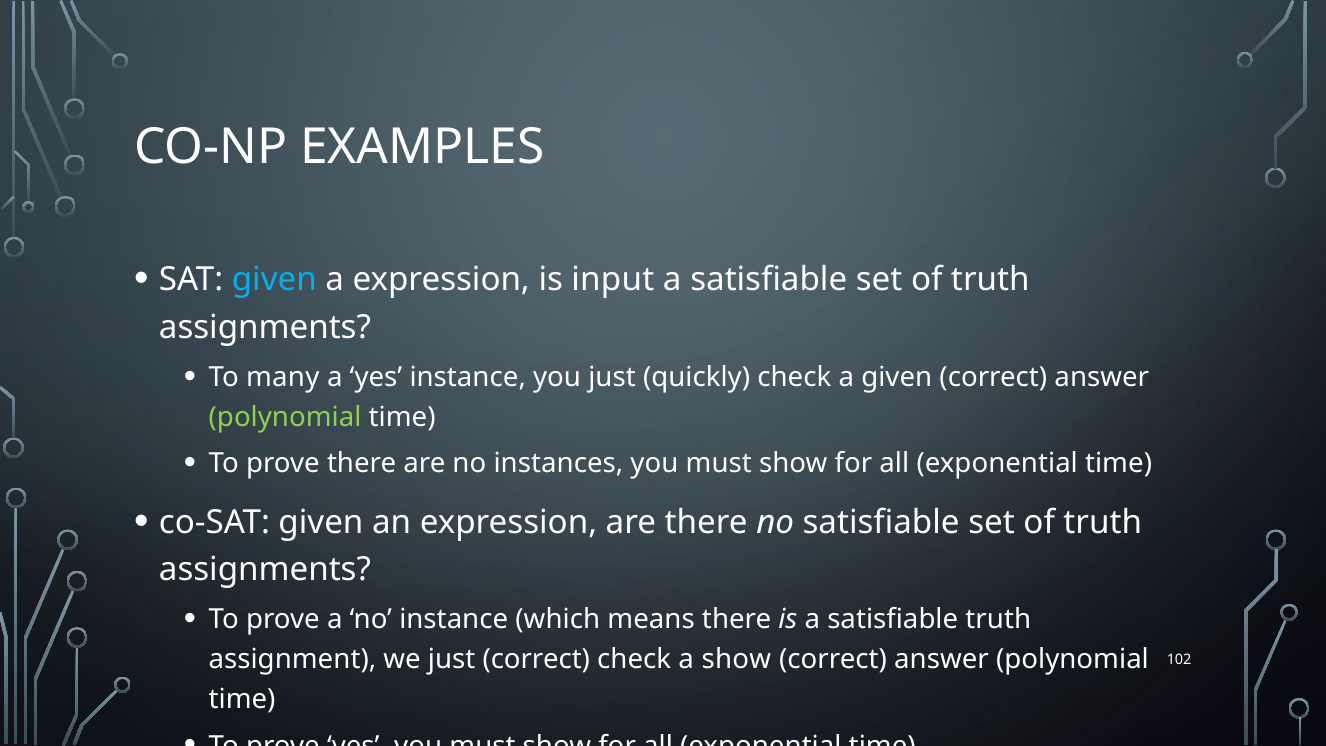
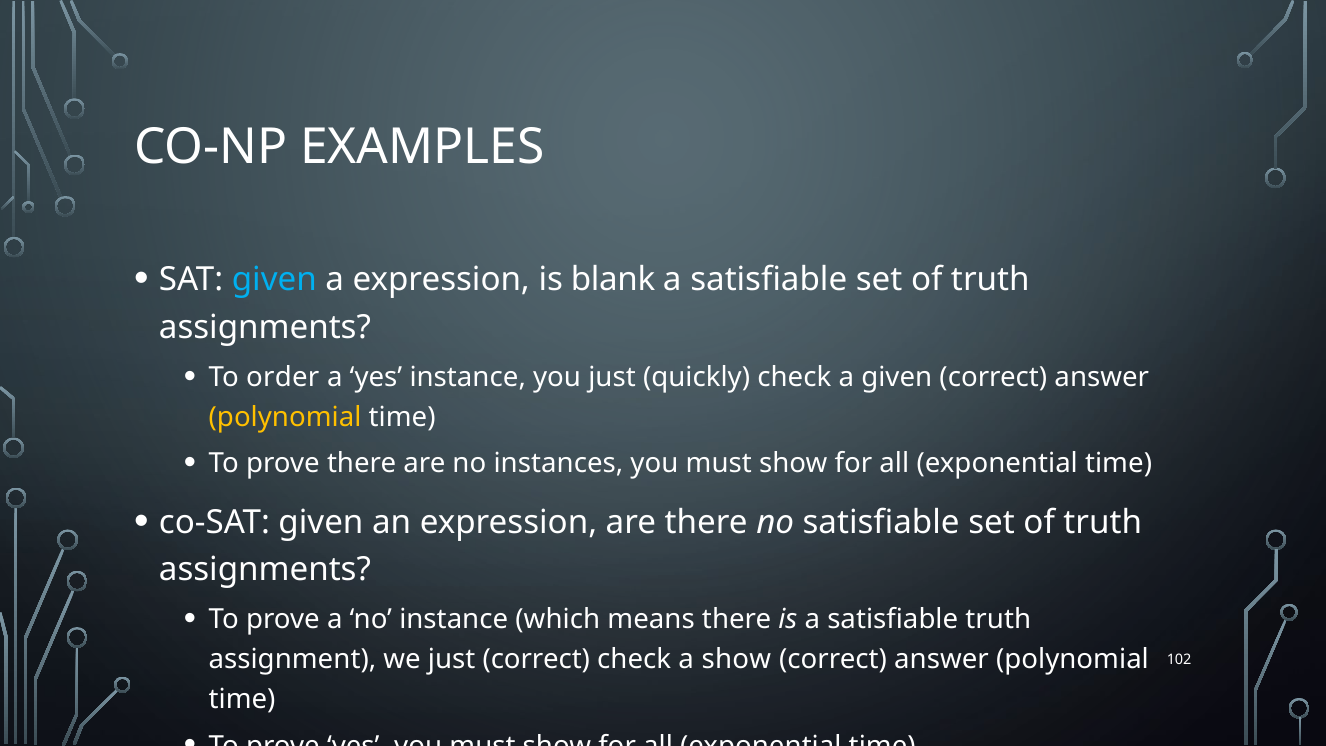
input: input -> blank
many: many -> order
polynomial at (285, 417) colour: light green -> yellow
